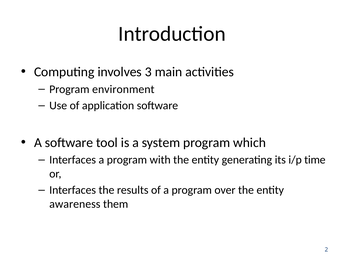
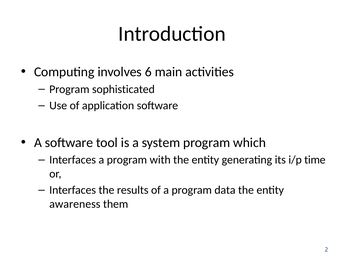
3: 3 -> 6
environment: environment -> sophisticated
over: over -> data
